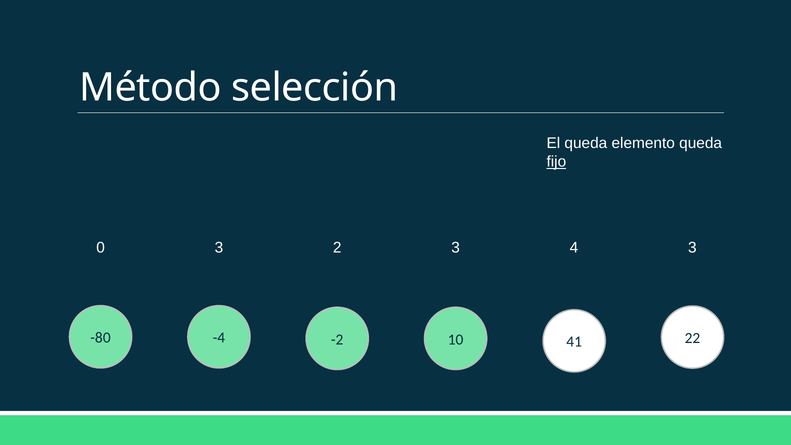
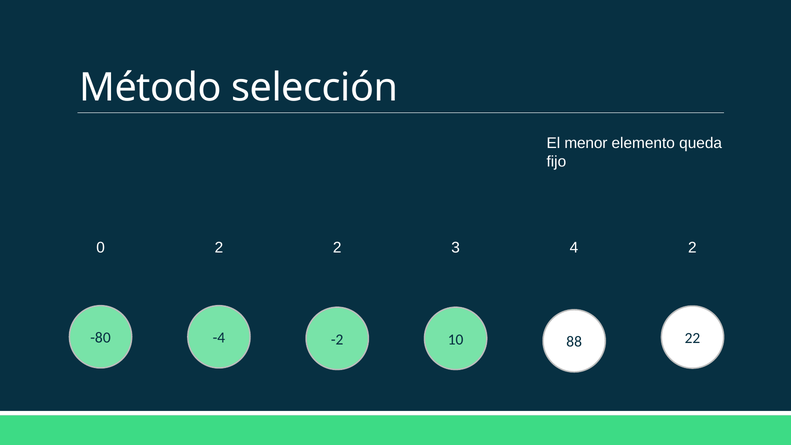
El queda: queda -> menor
fijo underline: present -> none
0 3: 3 -> 2
4 3: 3 -> 2
41: 41 -> 88
